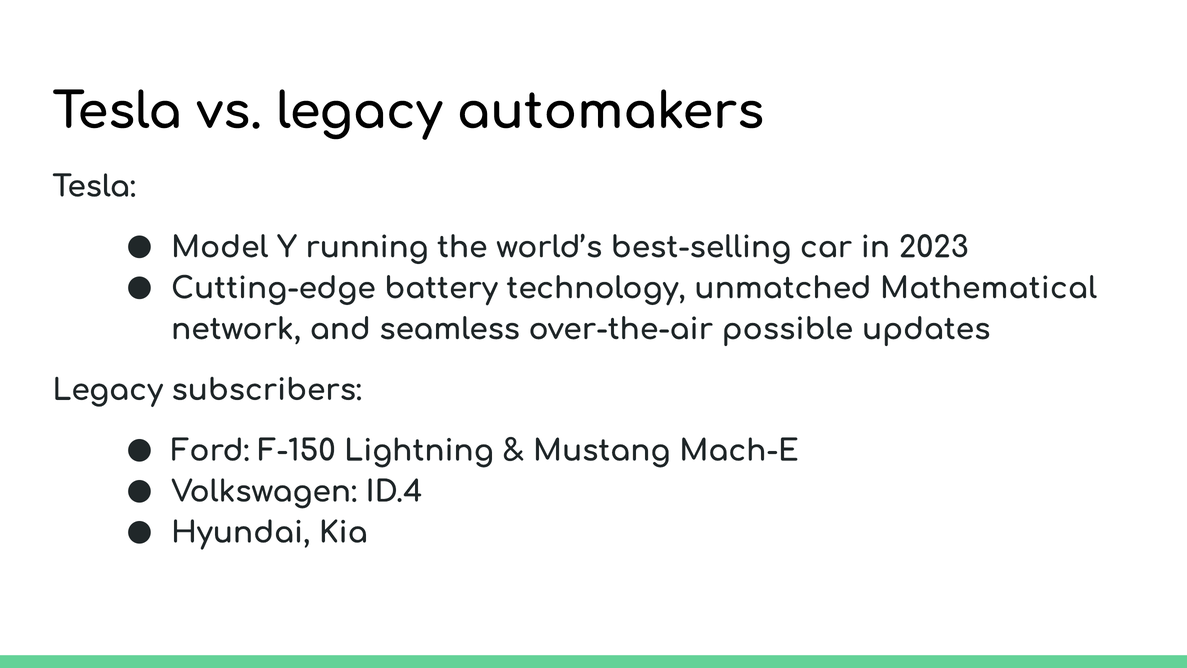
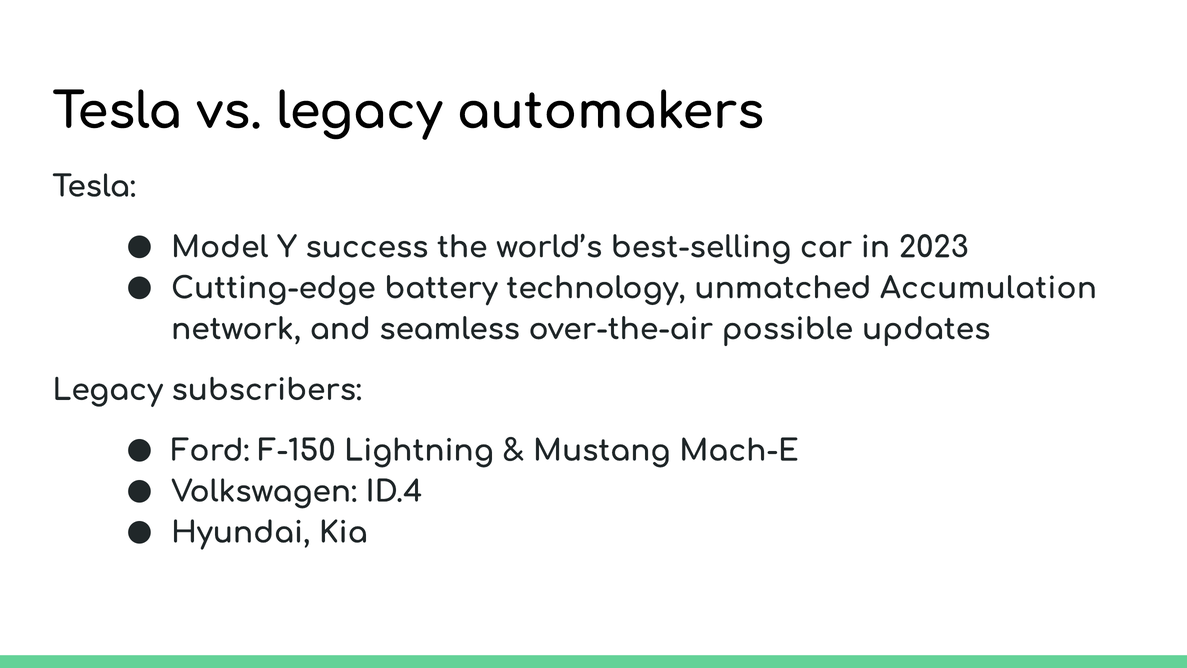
running: running -> success
Mathematical: Mathematical -> Accumulation
